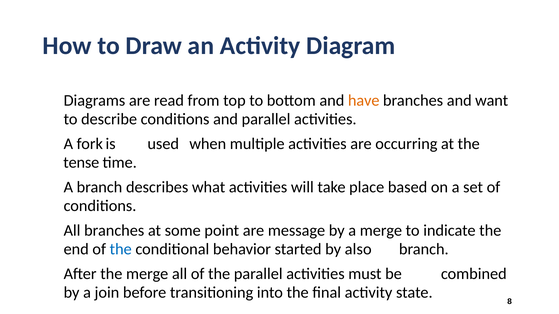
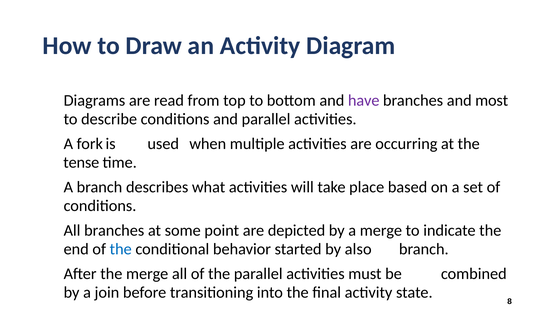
have colour: orange -> purple
want: want -> most
message: message -> depicted
